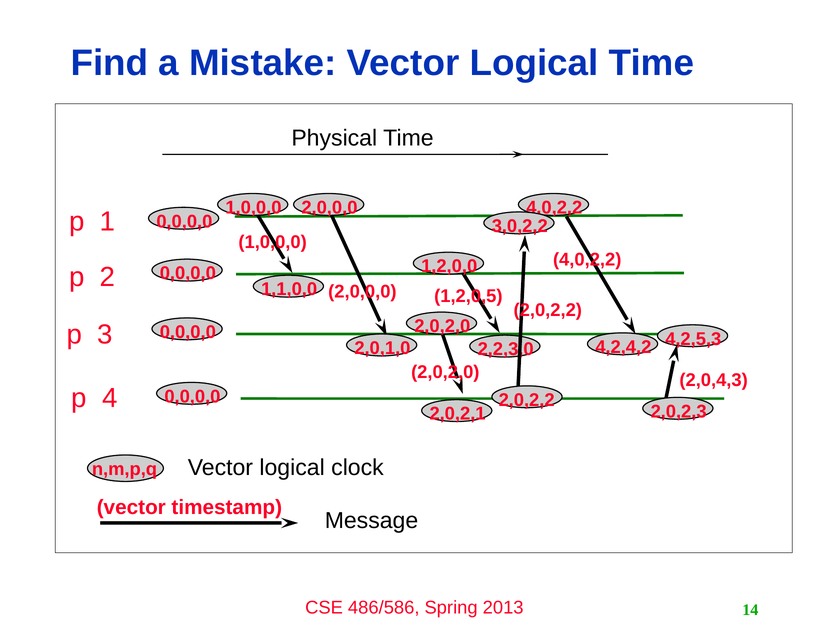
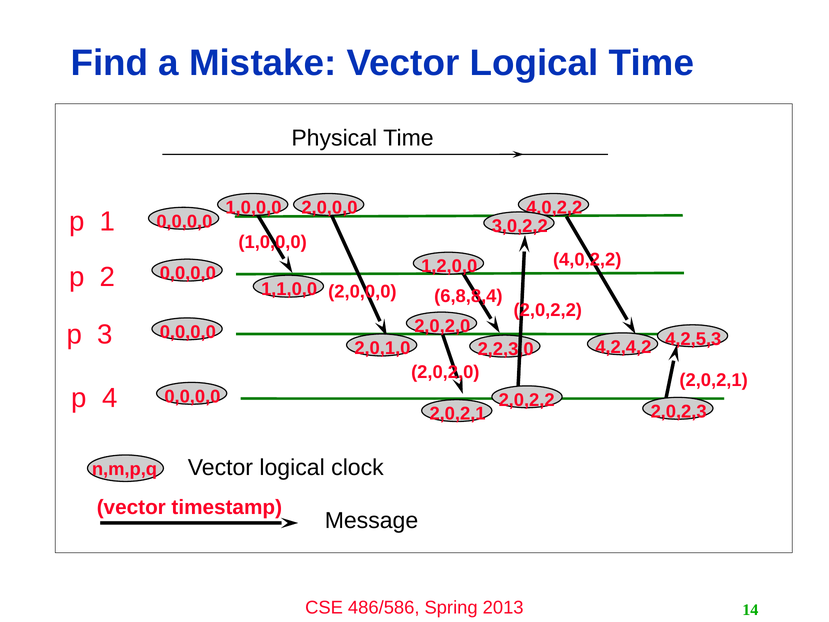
1,2,0,5: 1,2,0,5 -> 6,8,8,4
2,0,4,3 at (714, 380): 2,0,4,3 -> 2,0,2,1
